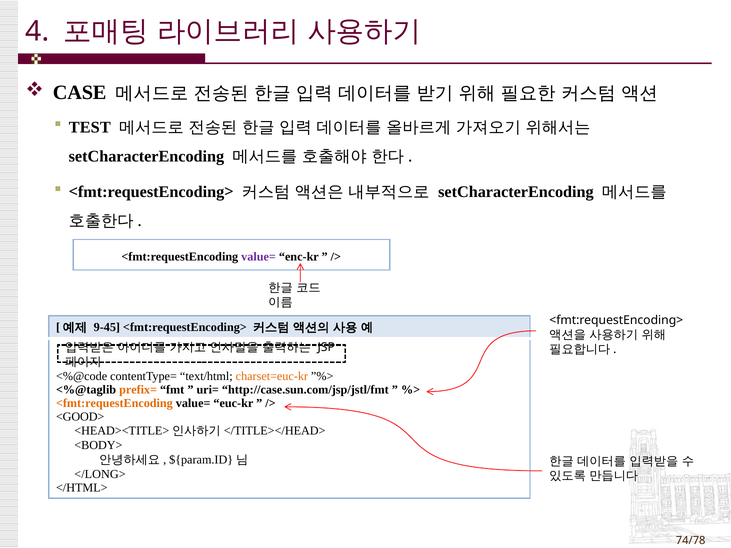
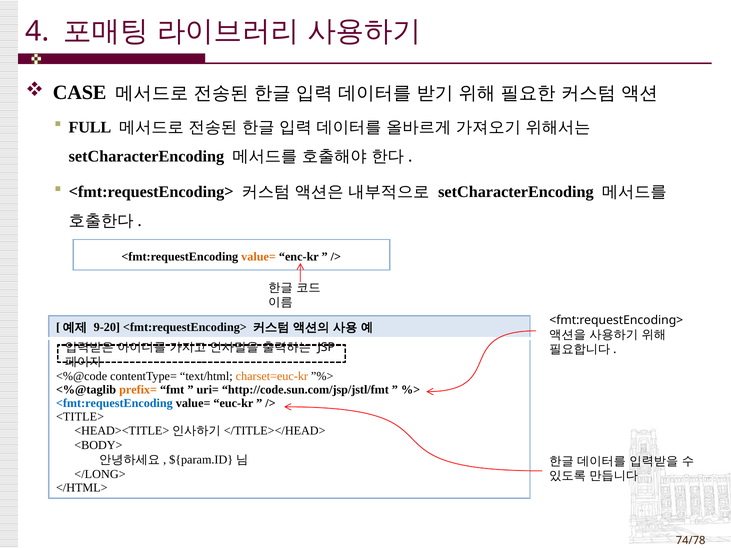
TEST: TEST -> FULL
value= at (259, 257) colour: purple -> orange
9-45: 9-45 -> 9-20
http://case.sun.com/jsp/jstl/fmt: http://case.sun.com/jsp/jstl/fmt -> http://code.sun.com/jsp/jstl/fmt
<fmt:requestEncoding at (114, 403) colour: orange -> blue
<GOOD>: <GOOD> -> <TITLE>
